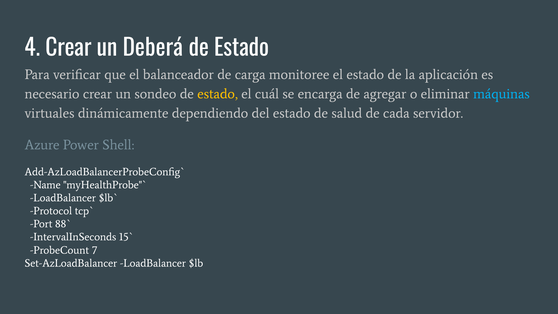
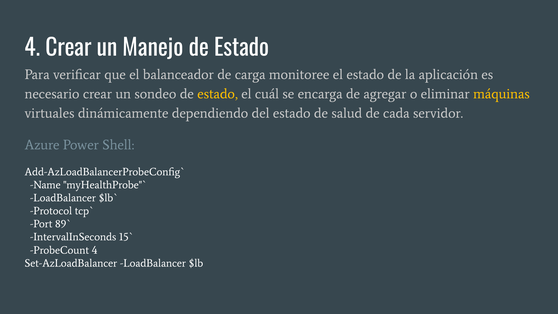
Deberá: Deberá -> Manejo
máquinas colour: light blue -> yellow
88: 88 -> 89
ProbeCount 7: 7 -> 4
